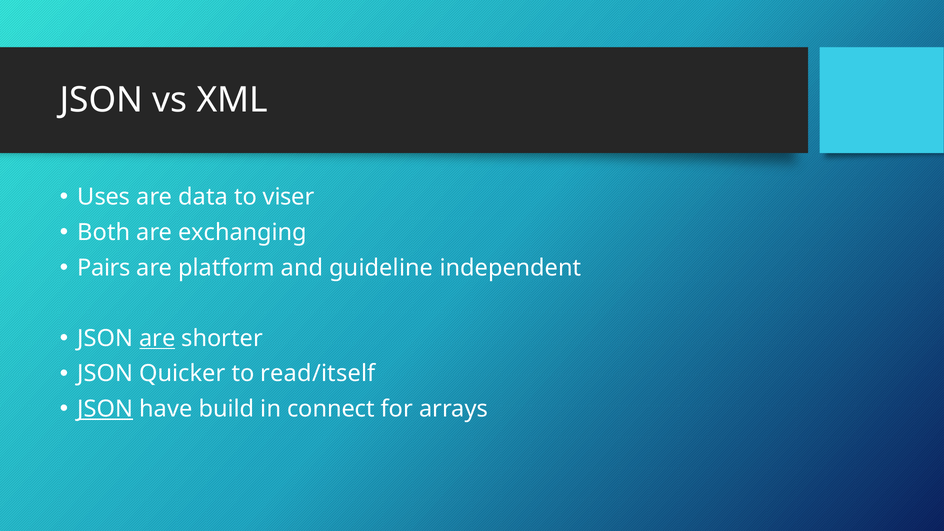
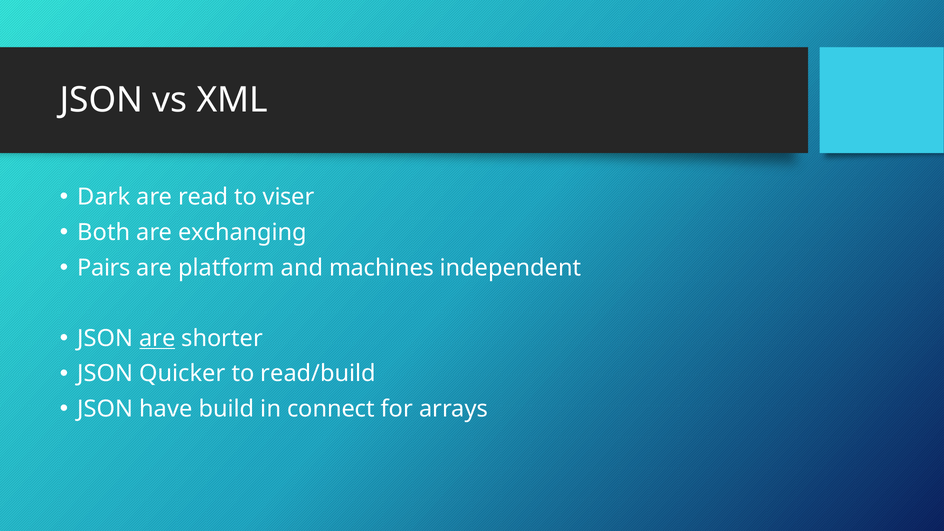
Uses: Uses -> Dark
data: data -> read
guideline: guideline -> machines
read/itself: read/itself -> read/build
JSON at (105, 409) underline: present -> none
